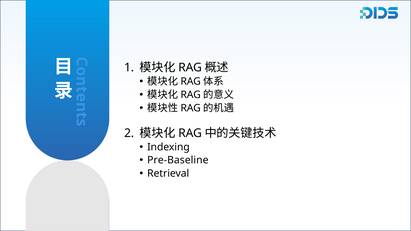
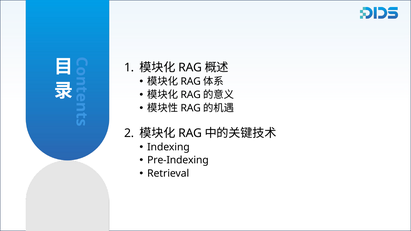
Pre-Baseline: Pre-Baseline -> Pre-Indexing
